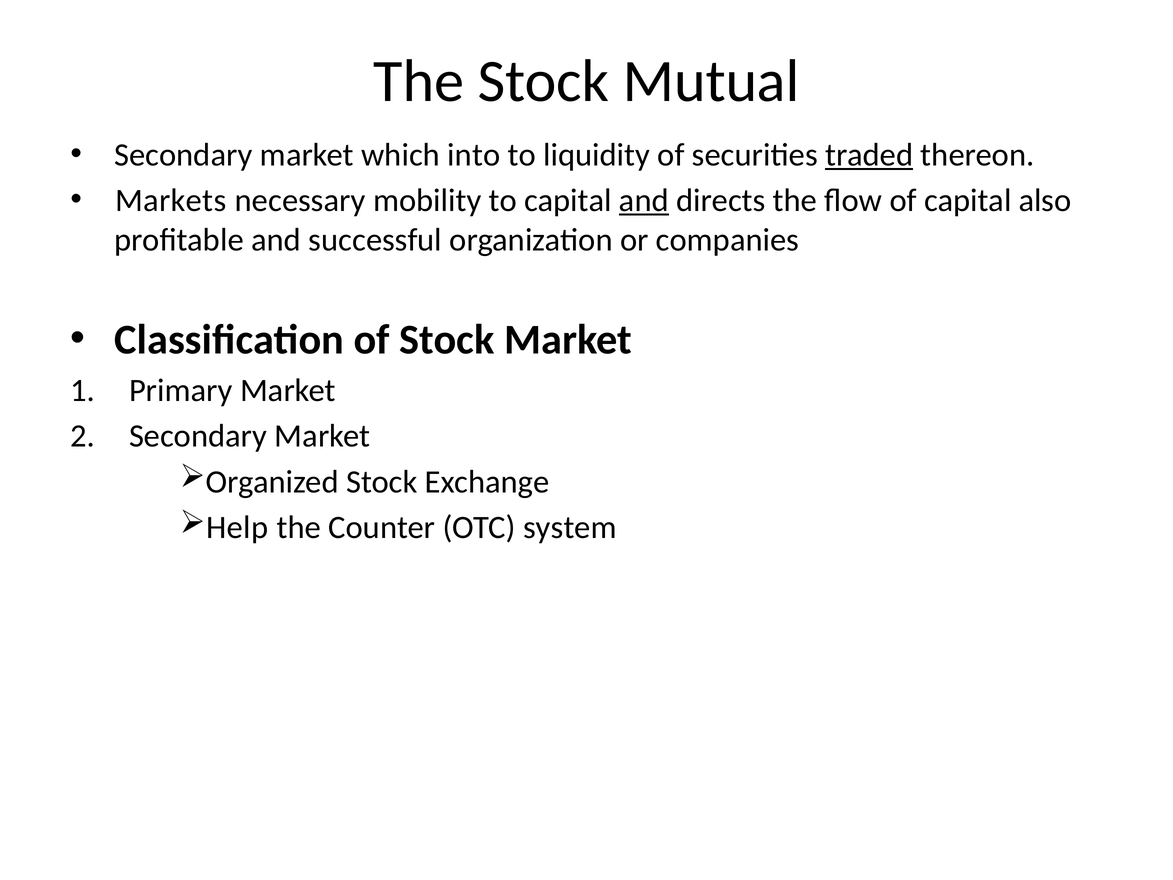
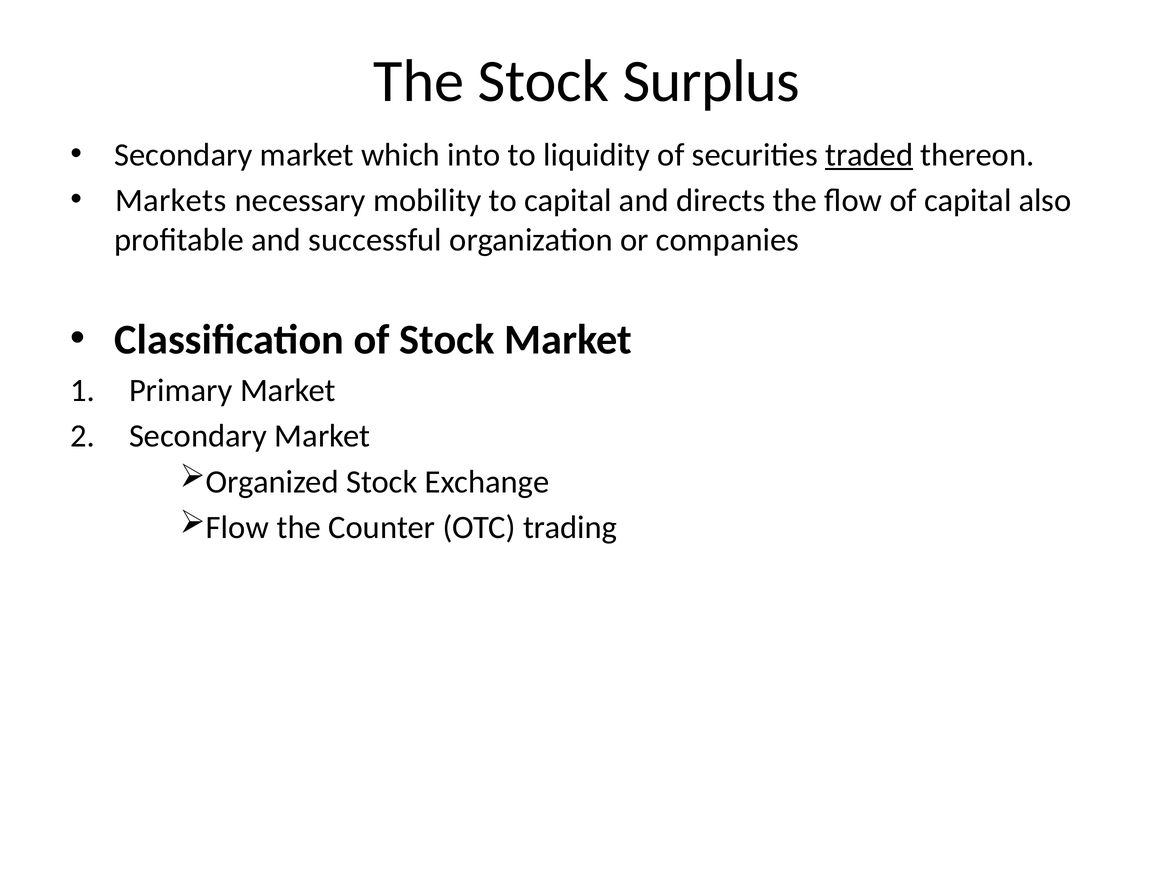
Mutual: Mutual -> Surplus
and at (644, 201) underline: present -> none
Help at (237, 527): Help -> Flow
system: system -> trading
